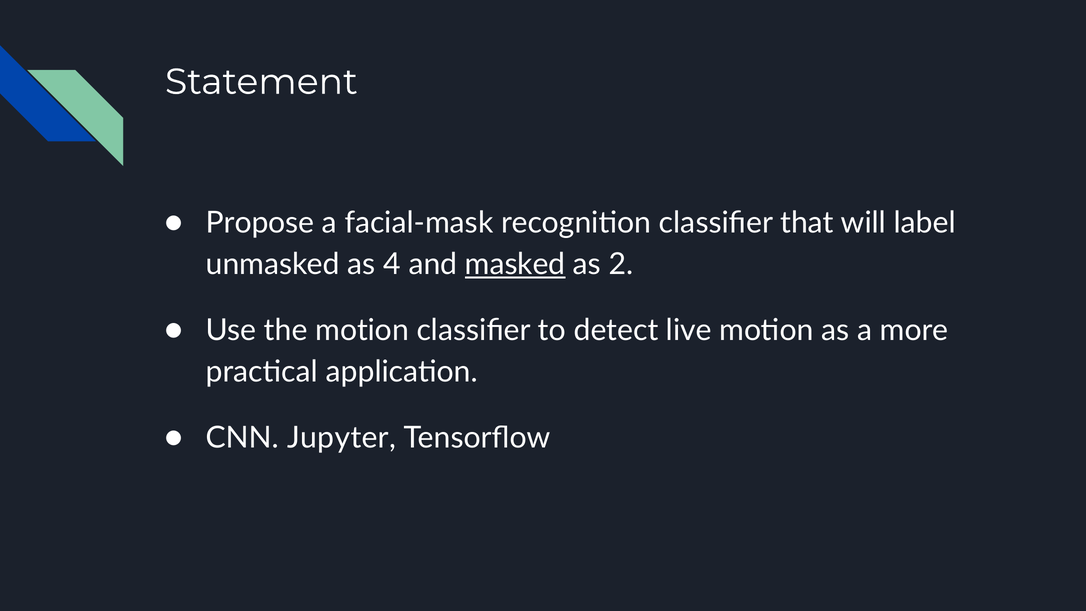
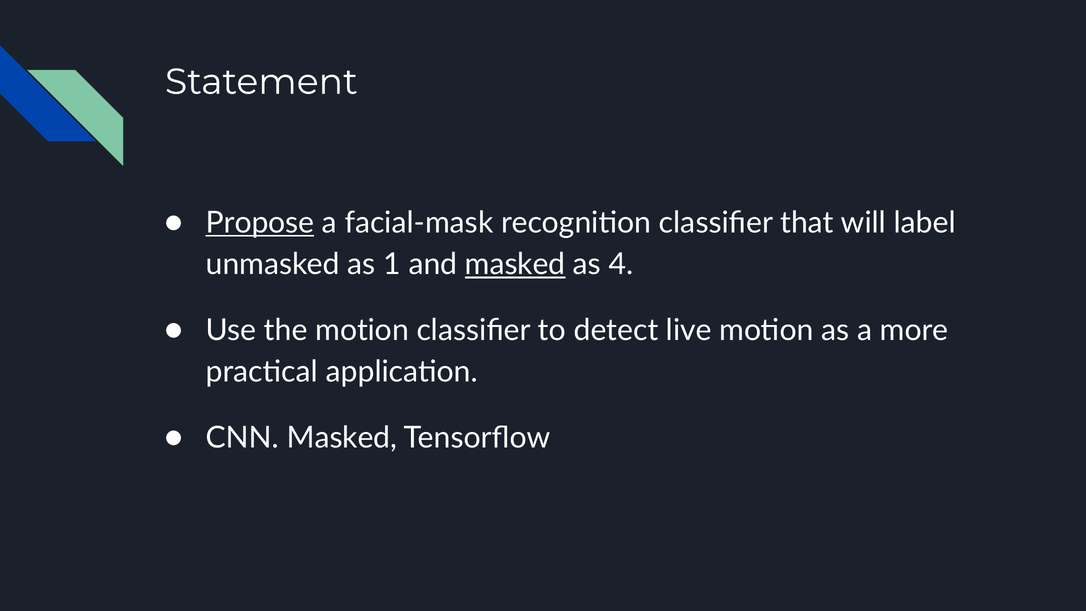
Propose underline: none -> present
4: 4 -> 1
2: 2 -> 4
CNN Jupyter: Jupyter -> Masked
